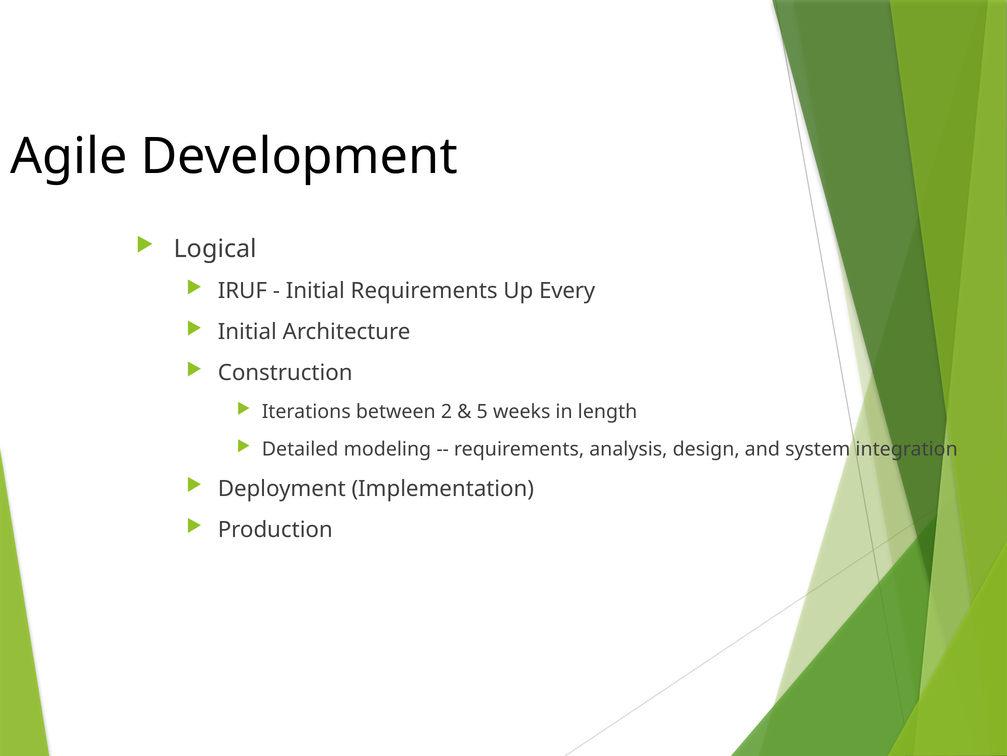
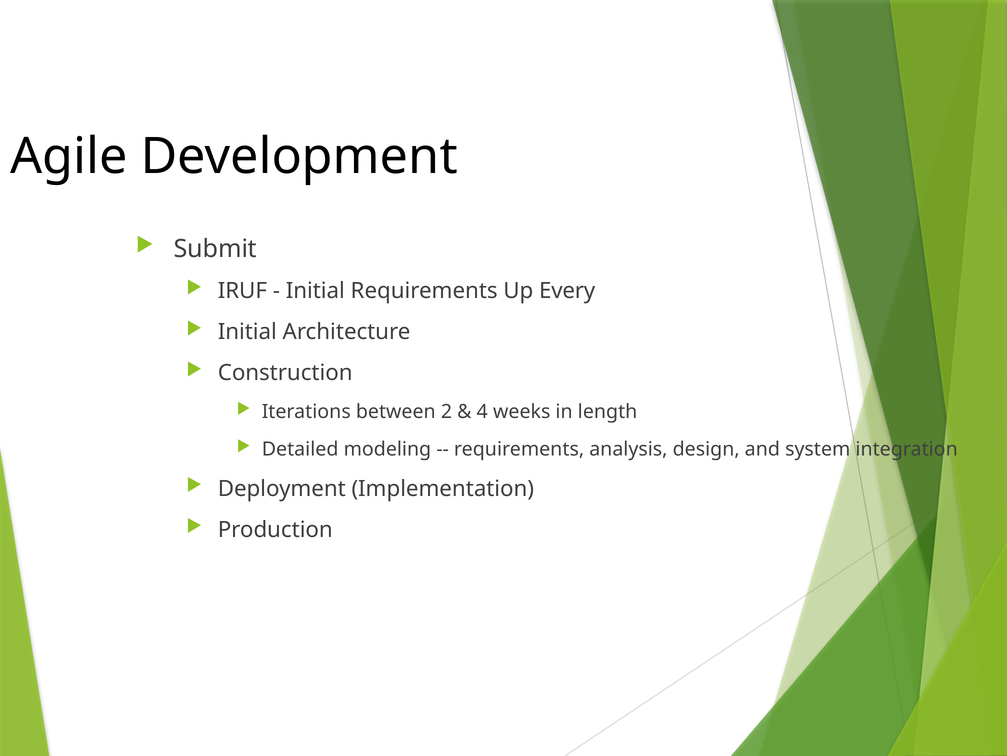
Logical: Logical -> Submit
5: 5 -> 4
